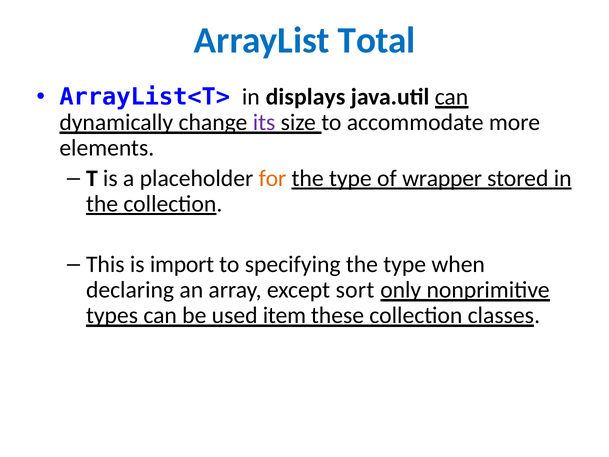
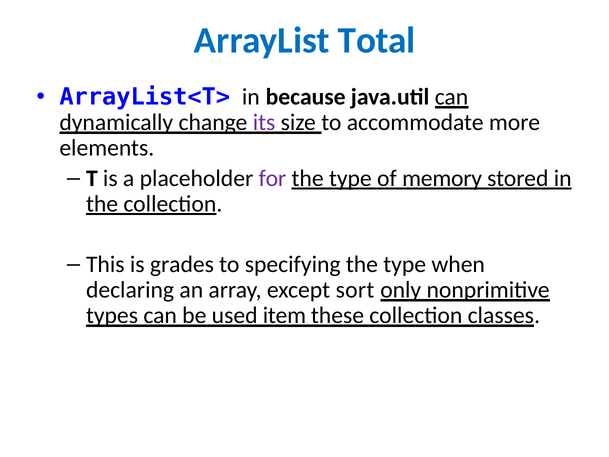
displays: displays -> because
for colour: orange -> purple
wrapper: wrapper -> memory
import: import -> grades
